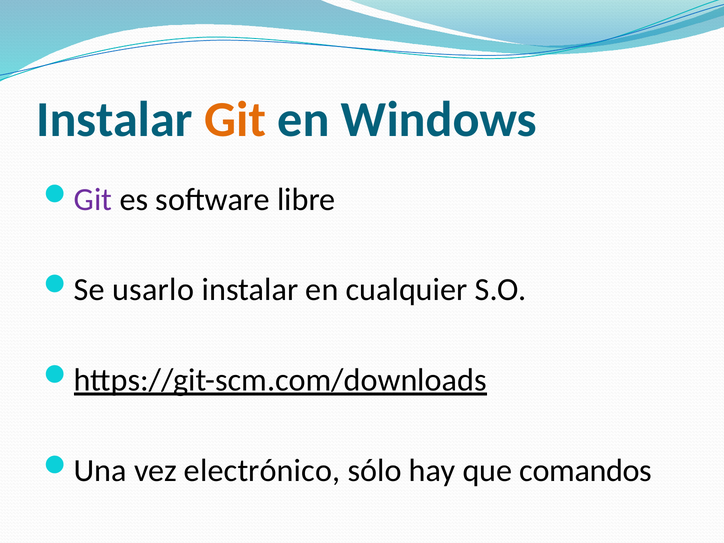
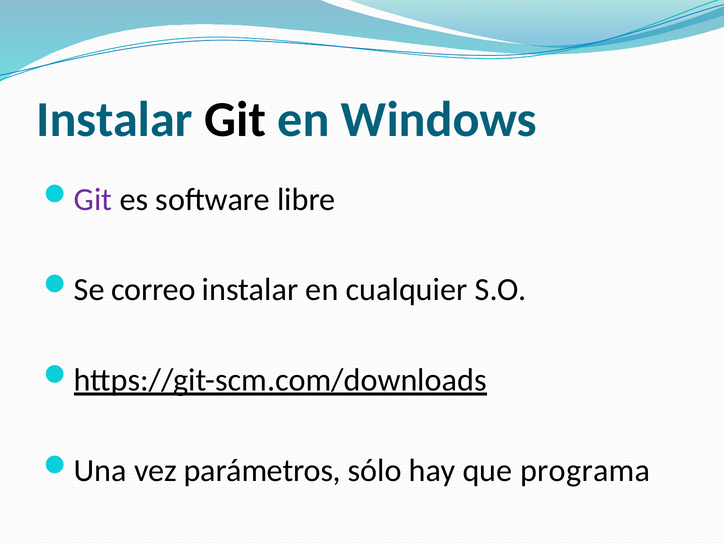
Git at (235, 120) colour: orange -> black
usarlo: usarlo -> correo
electrónico: electrónico -> parámetros
comandos: comandos -> programa
